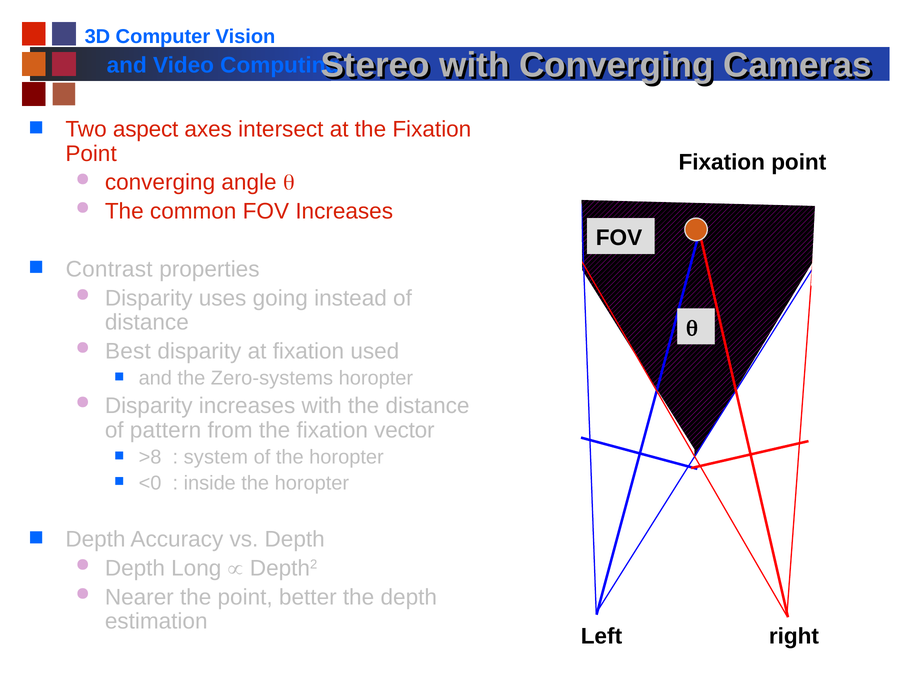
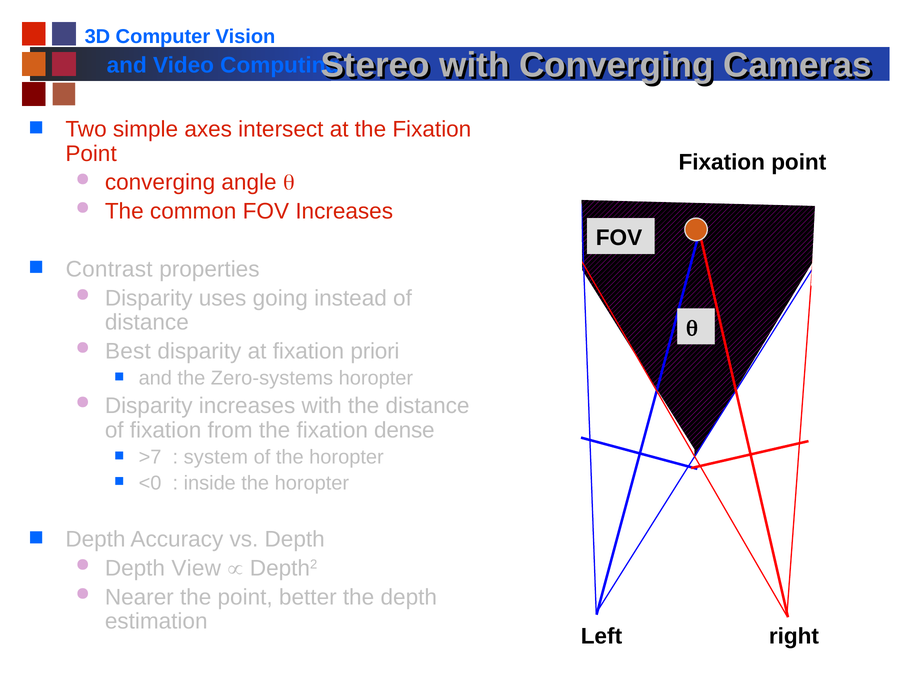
aspect: aspect -> simple
used: used -> priori
of pattern: pattern -> fixation
vector: vector -> dense
>8: >8 -> >7
Long: Long -> View
